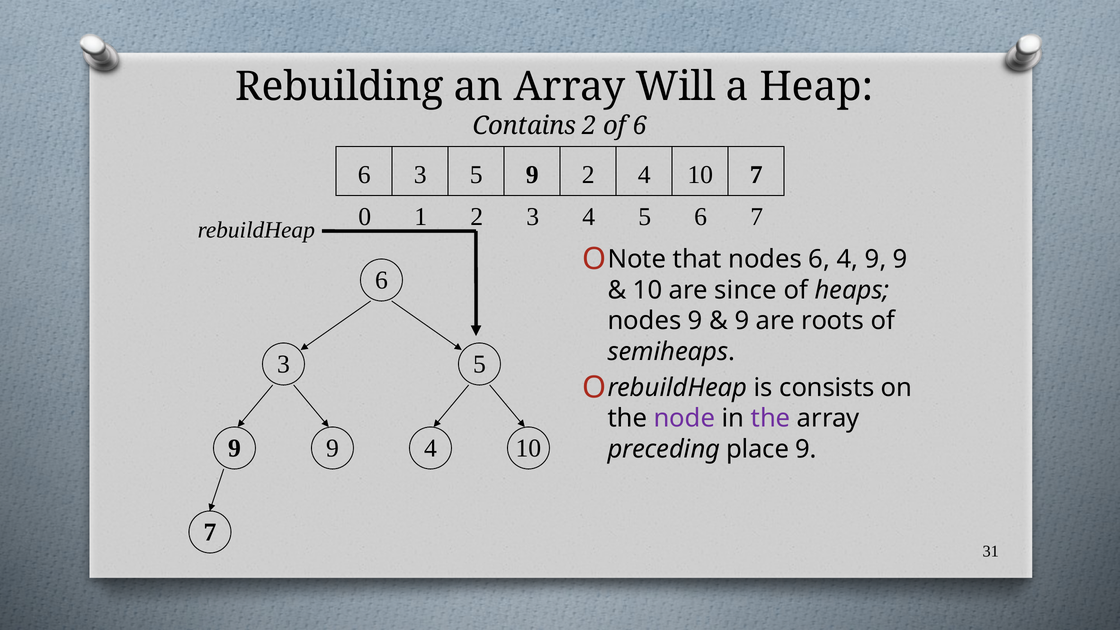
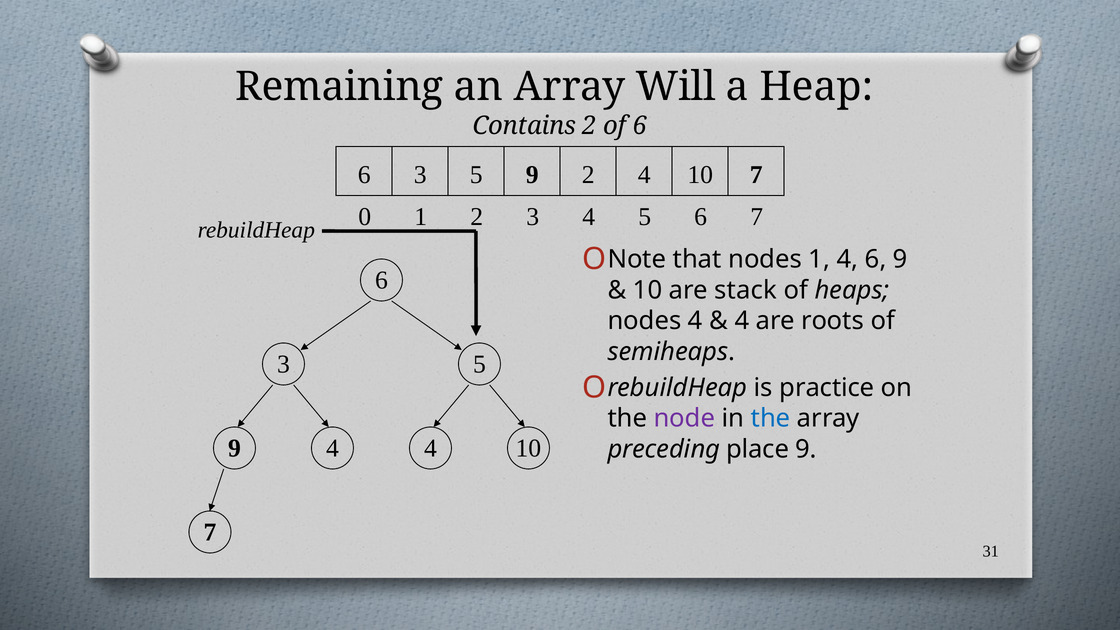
Rebuilding: Rebuilding -> Remaining
nodes 6: 6 -> 1
4 9: 9 -> 6
since: since -> stack
nodes 9: 9 -> 4
9 at (742, 321): 9 -> 4
consists: consists -> practice
the at (771, 418) colour: purple -> blue
9 at (332, 448): 9 -> 4
